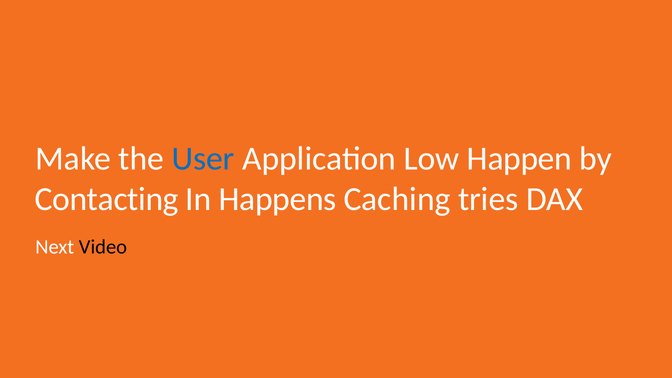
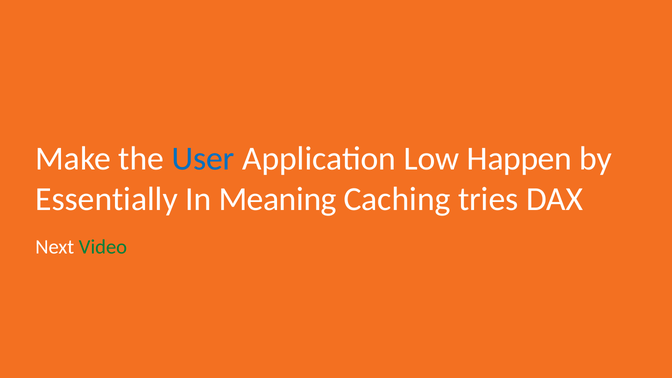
Contacting: Contacting -> Essentially
Happens: Happens -> Meaning
Video colour: black -> green
